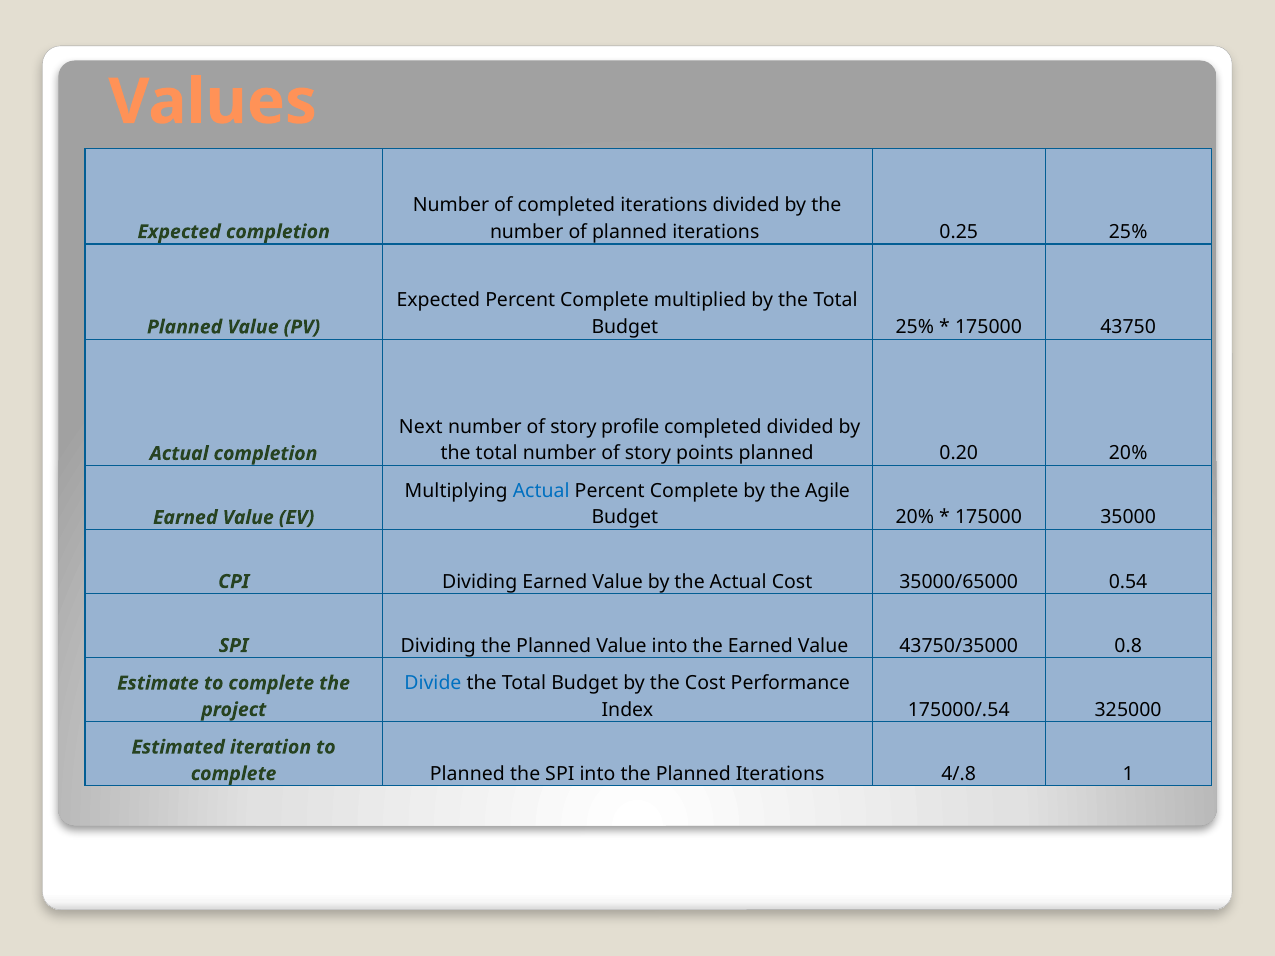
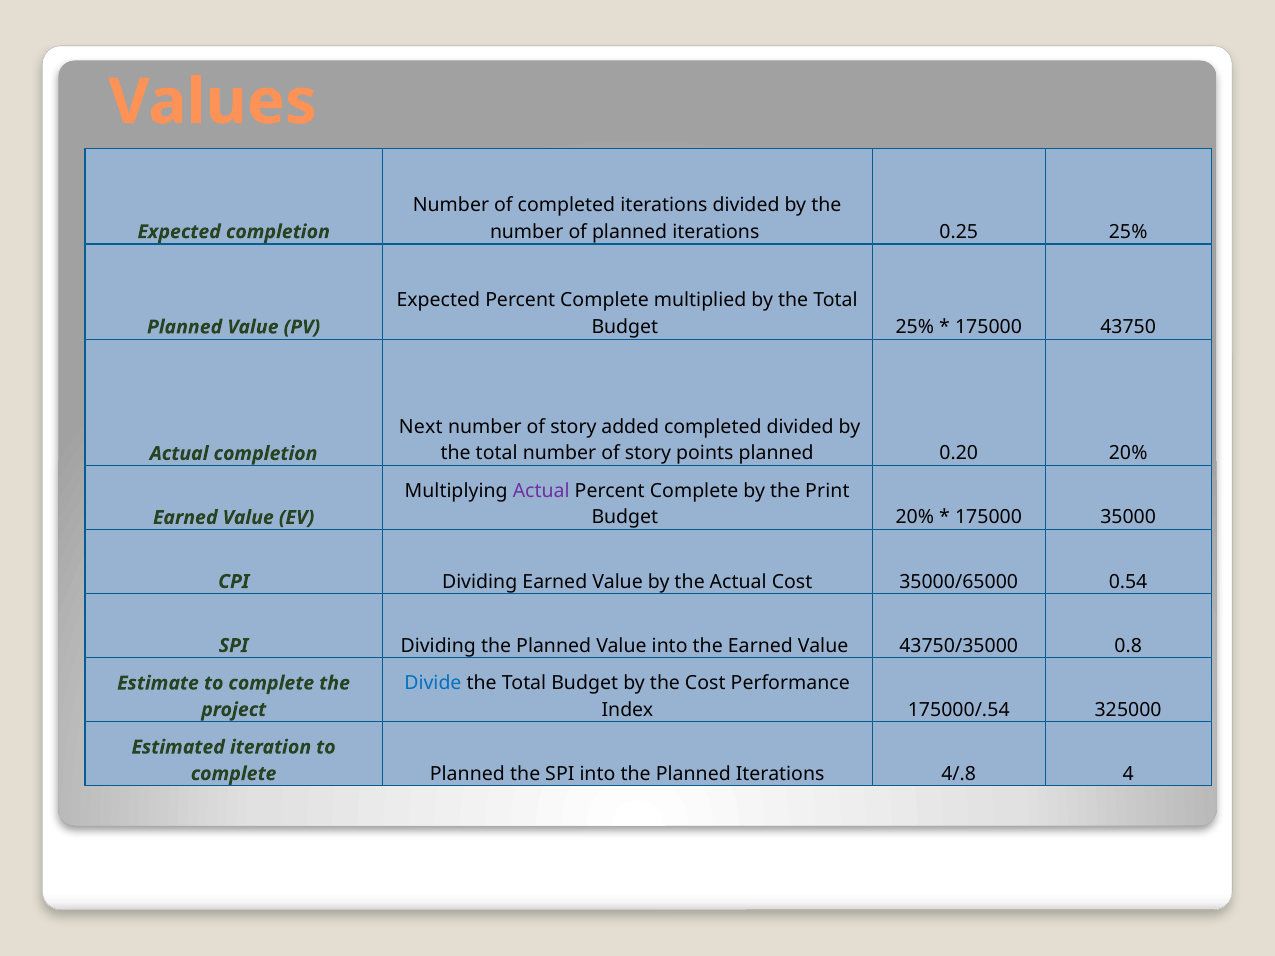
profile: profile -> added
Actual at (541, 491) colour: blue -> purple
Agile: Agile -> Print
1: 1 -> 4
